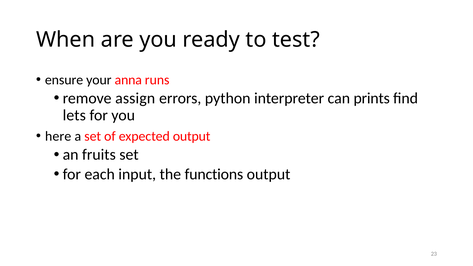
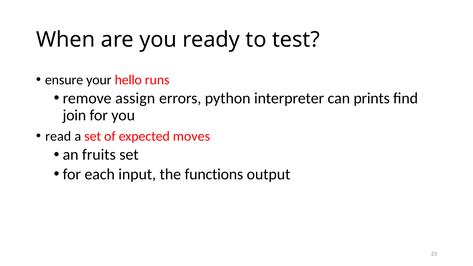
anna: anna -> hello
lets: lets -> join
here: here -> read
expected output: output -> moves
